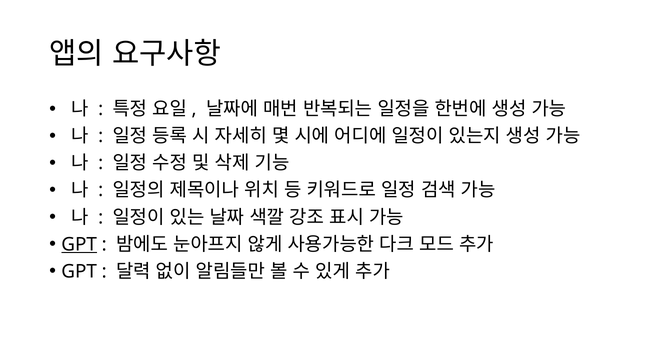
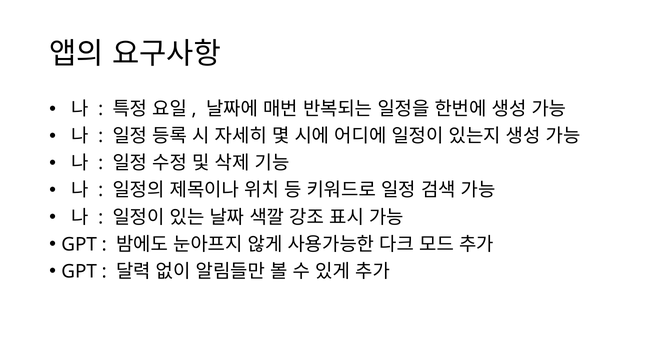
GPT at (79, 245) underline: present -> none
